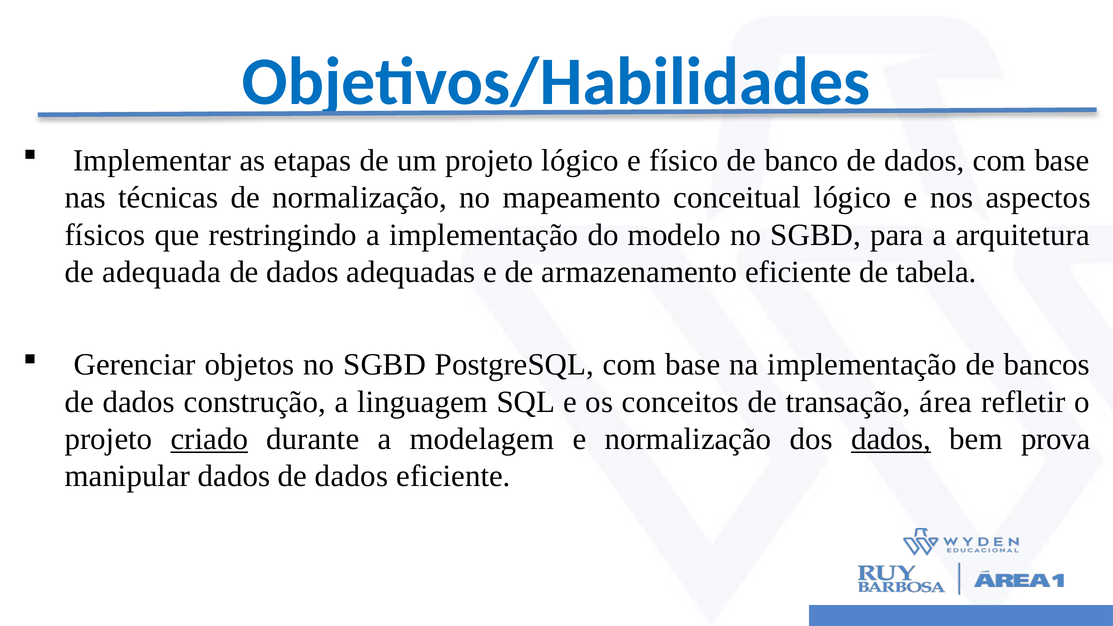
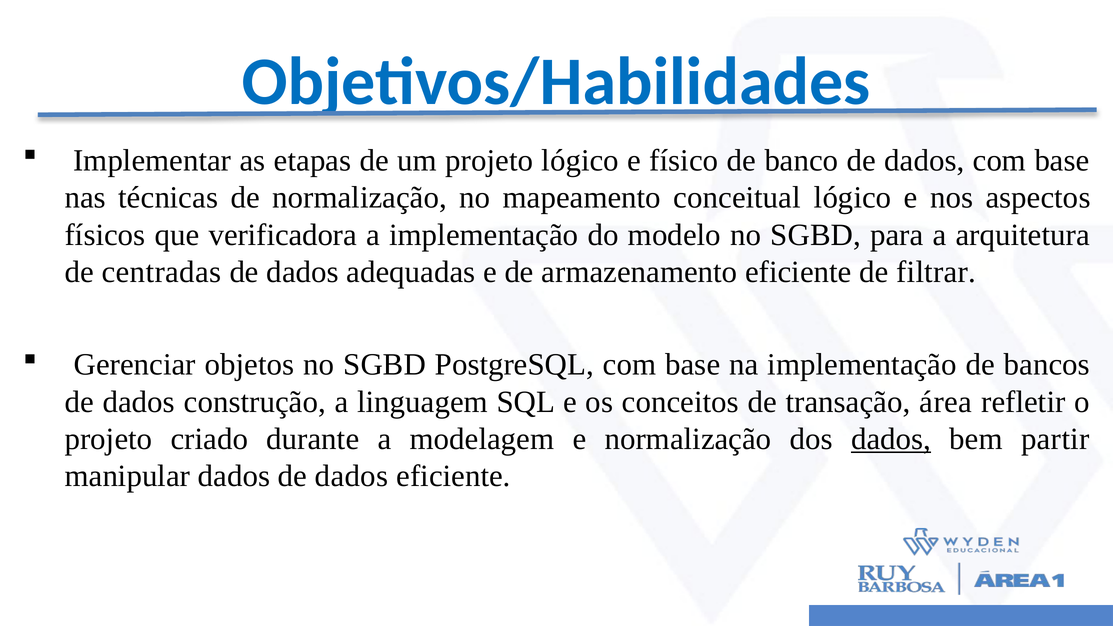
restringindo: restringindo -> verificadora
adequada: adequada -> centradas
tabela: tabela -> filtrar
criado underline: present -> none
prova: prova -> partir
